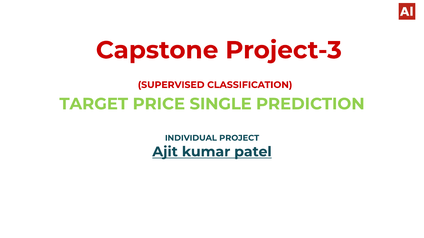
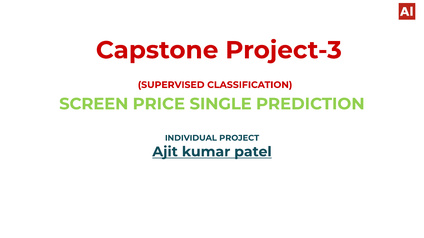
TARGET: TARGET -> SCREEN
